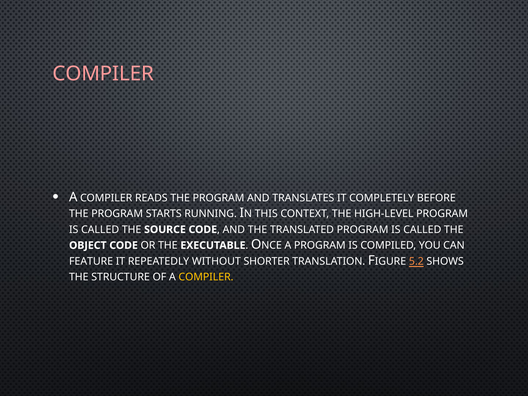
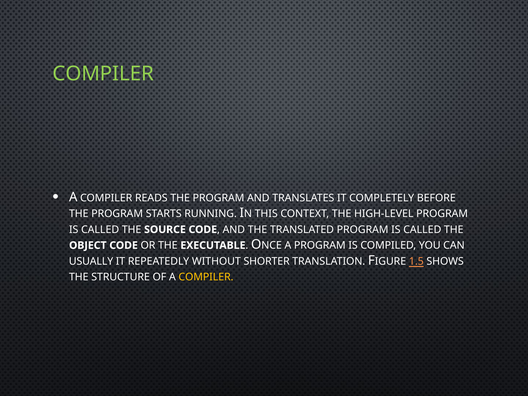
COMPILER at (103, 74) colour: pink -> light green
FEATURE: FEATURE -> USUALLY
5.2: 5.2 -> 1.5
